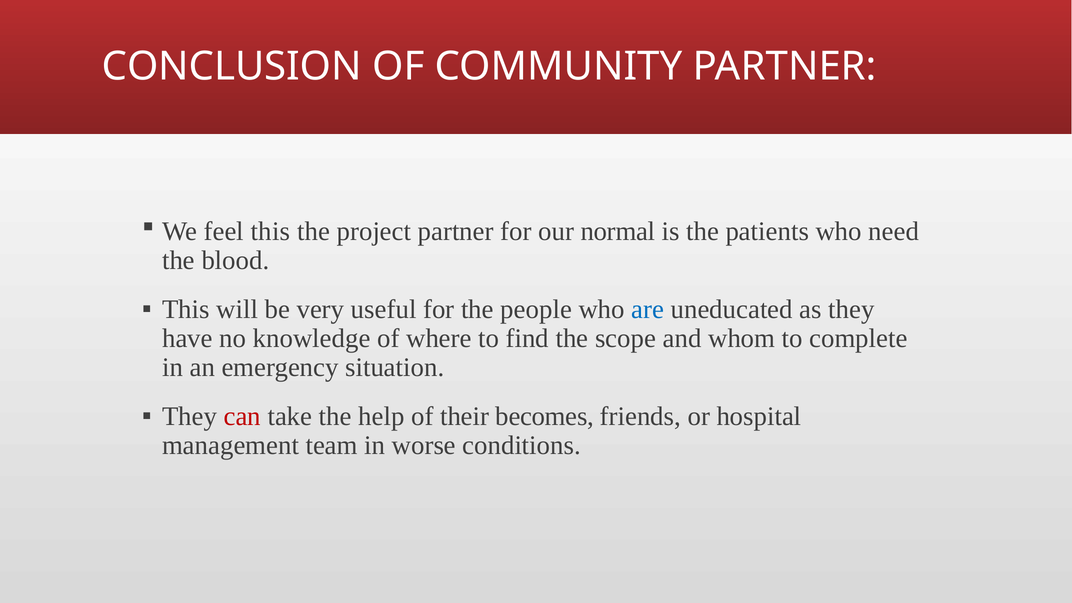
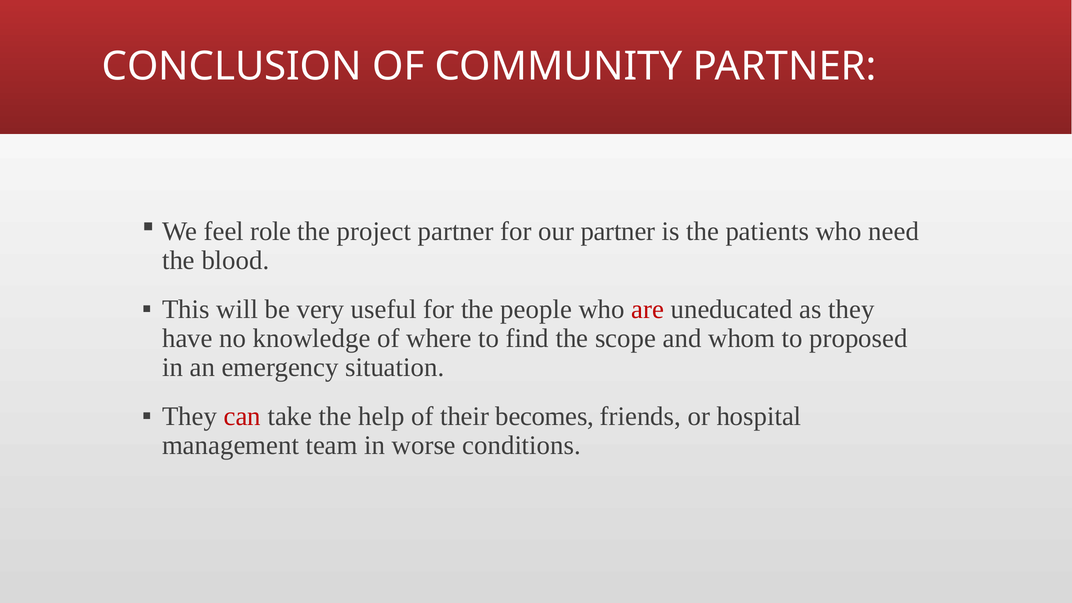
feel this: this -> role
our normal: normal -> partner
are colour: blue -> red
complete: complete -> proposed
